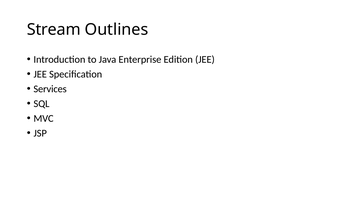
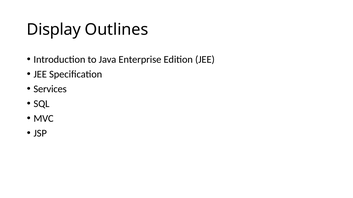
Stream: Stream -> Display
